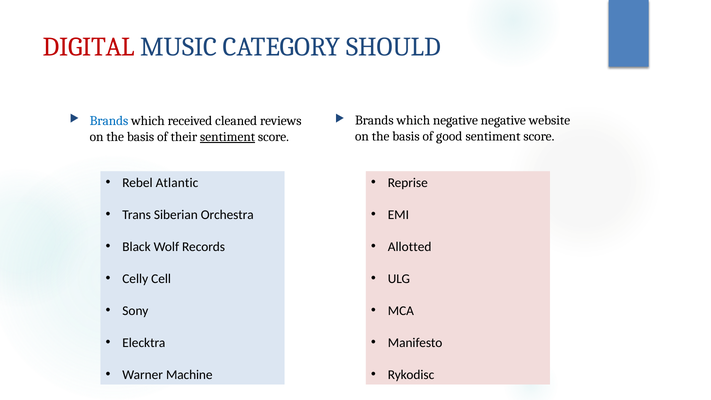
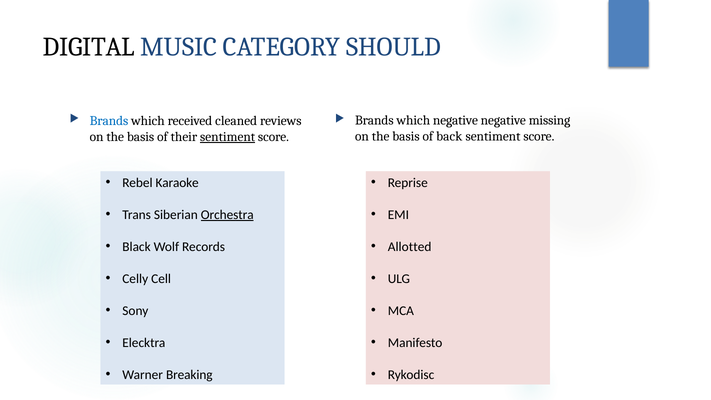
DIGITAL colour: red -> black
website: website -> missing
good: good -> back
Atlantic: Atlantic -> Karaoke
Orchestra underline: none -> present
Machine: Machine -> Breaking
